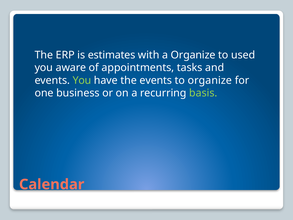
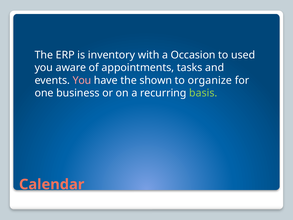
estimates: estimates -> inventory
a Organize: Organize -> Occasion
You at (82, 80) colour: light green -> pink
the events: events -> shown
